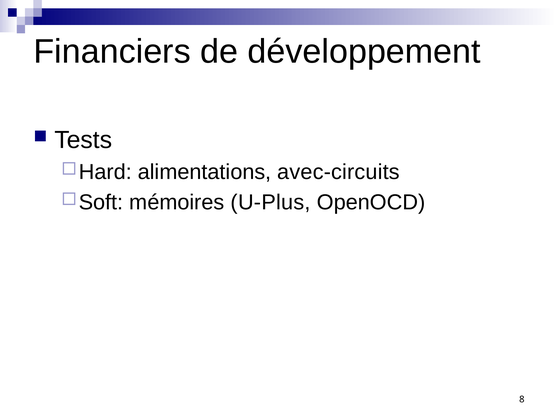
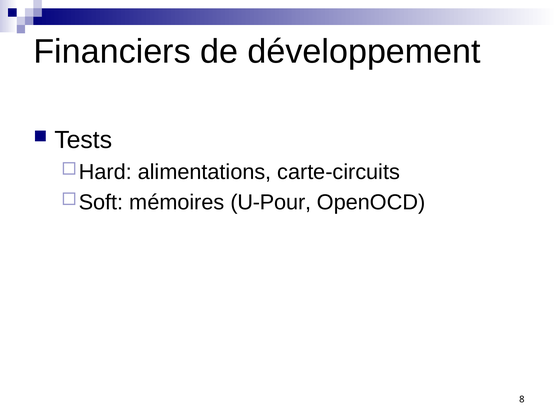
avec-circuits: avec-circuits -> carte-circuits
U-Plus: U-Plus -> U-Pour
